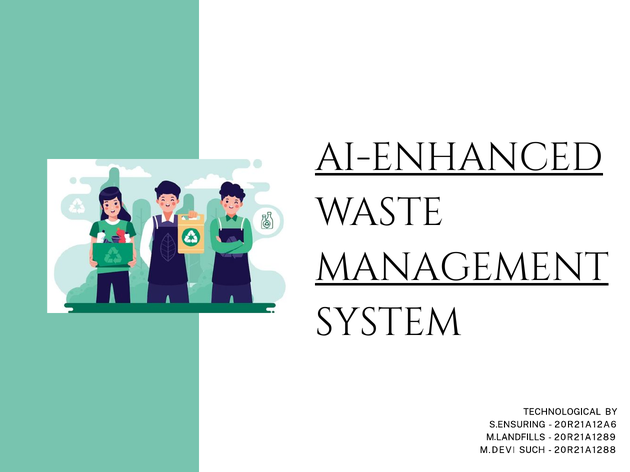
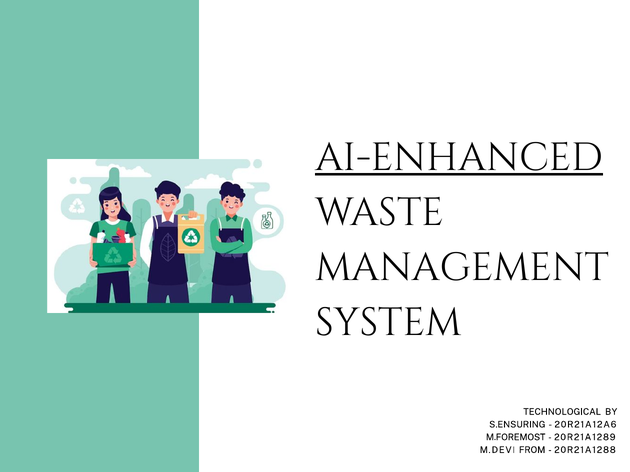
management underline: present -> none
M.LANDFILLS: M.LANDFILLS -> M.FOREMOST
SUCH: SUCH -> FROM
